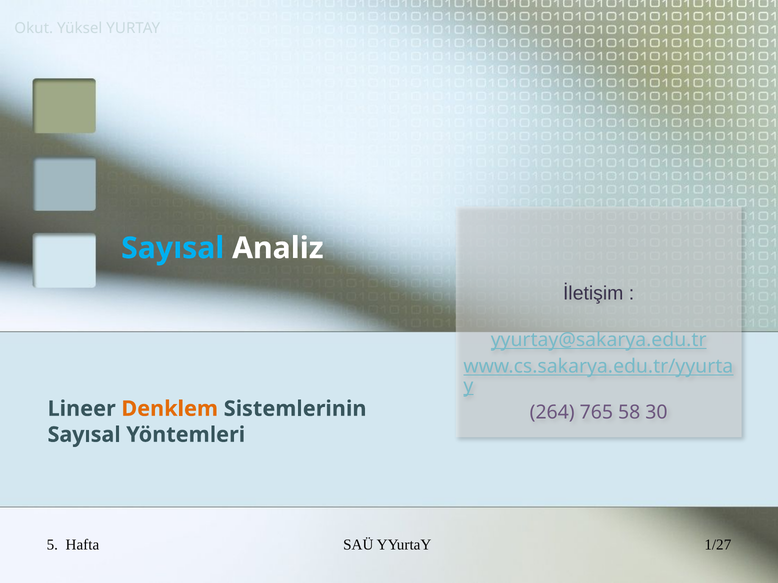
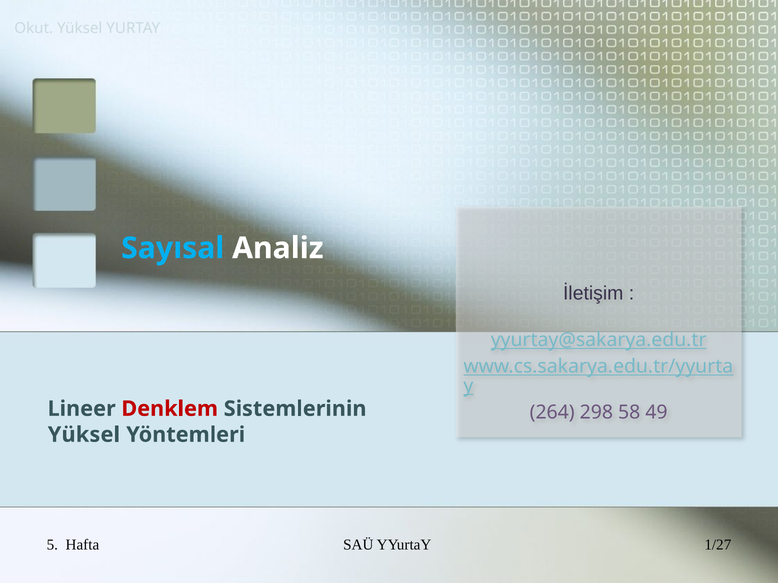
Denklem colour: orange -> red
765: 765 -> 298
30: 30 -> 49
Sayısal at (84, 435): Sayısal -> Yüksel
